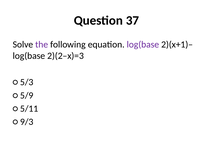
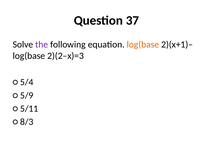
log(base at (143, 45) colour: purple -> orange
5/3: 5/3 -> 5/4
9/3: 9/3 -> 8/3
